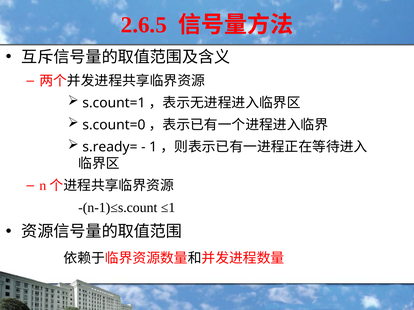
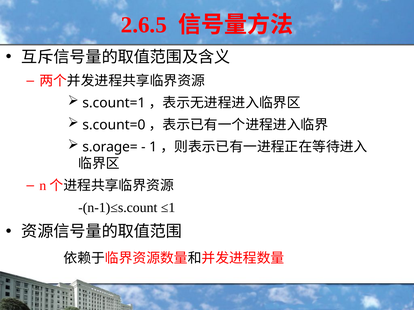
s.ready=: s.ready= -> s.orage=
